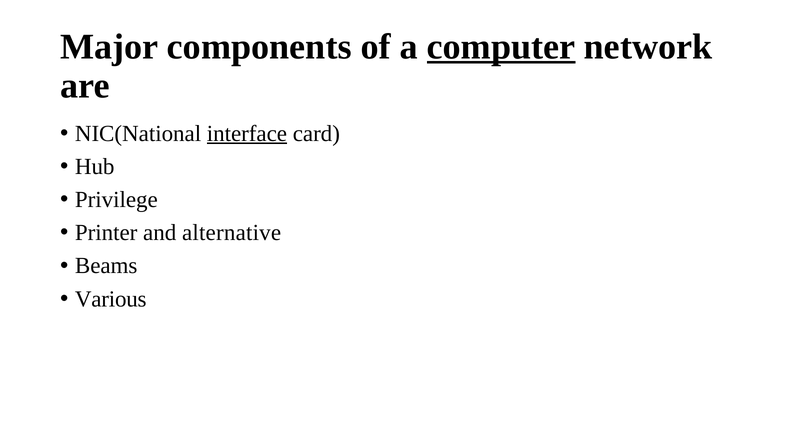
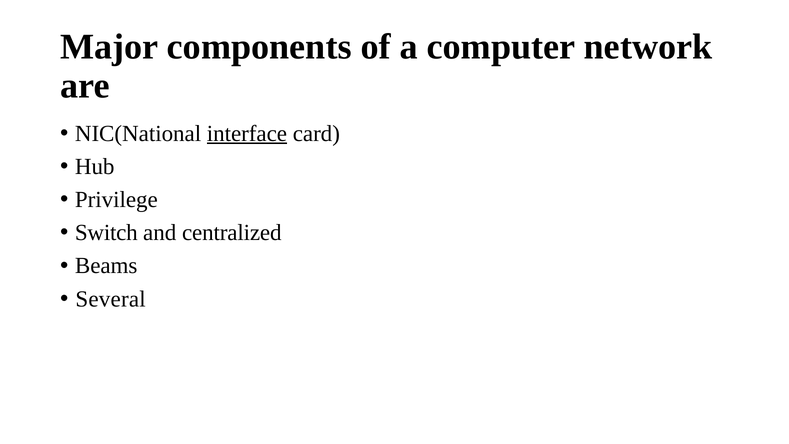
computer underline: present -> none
Printer: Printer -> Switch
alternative: alternative -> centralized
Various: Various -> Several
